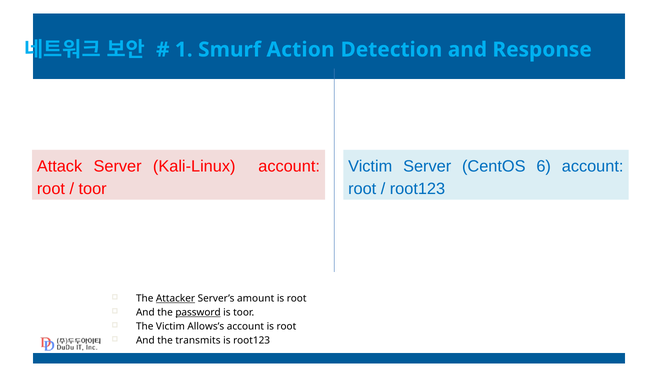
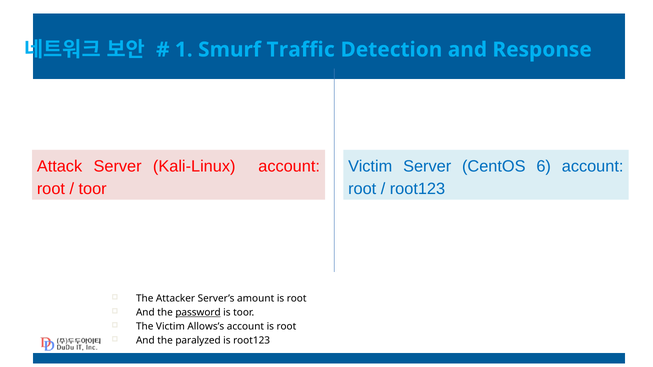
Action: Action -> Traffic
Attacker underline: present -> none
transmits: transmits -> paralyzed
